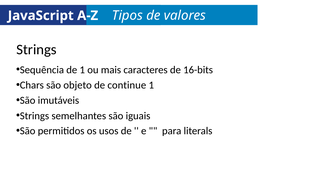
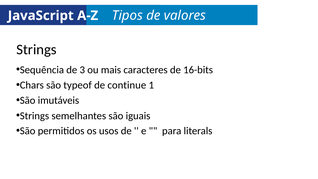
de 1: 1 -> 3
objeto: objeto -> typeof
